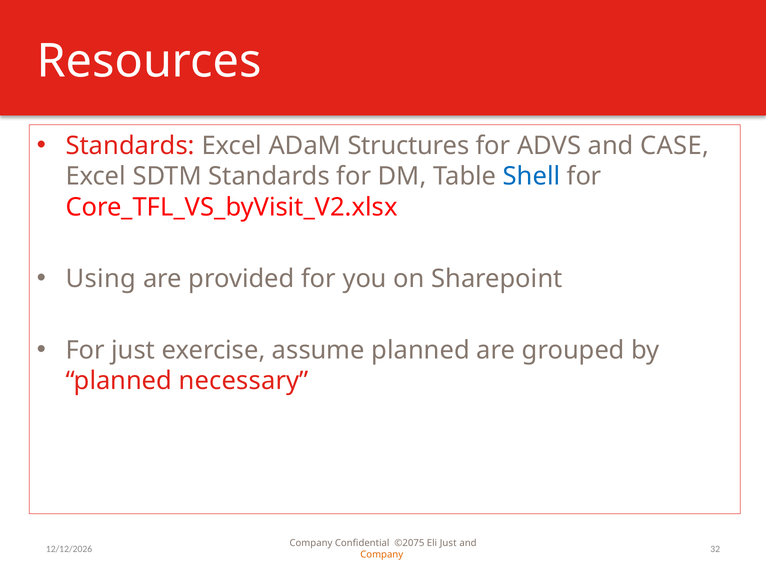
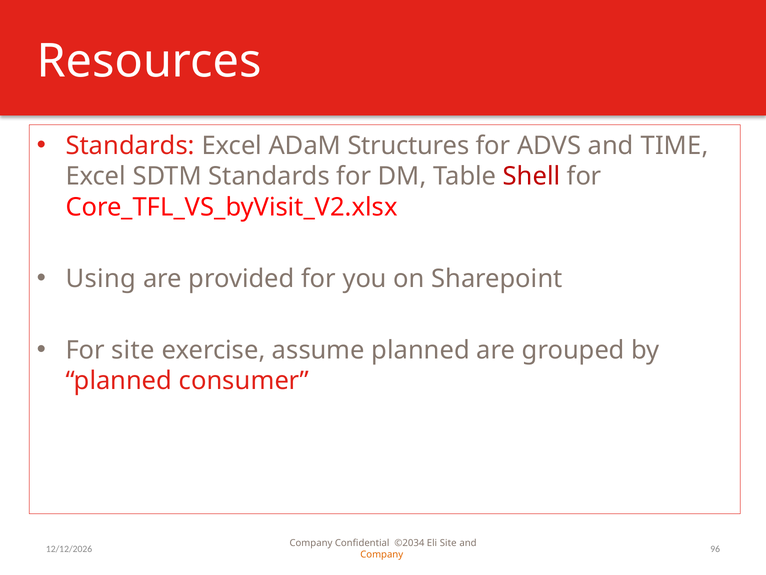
CASE: CASE -> TIME
Shell colour: blue -> red
For just: just -> site
necessary: necessary -> consumer
©2075: ©2075 -> ©2034
Eli Just: Just -> Site
32: 32 -> 96
